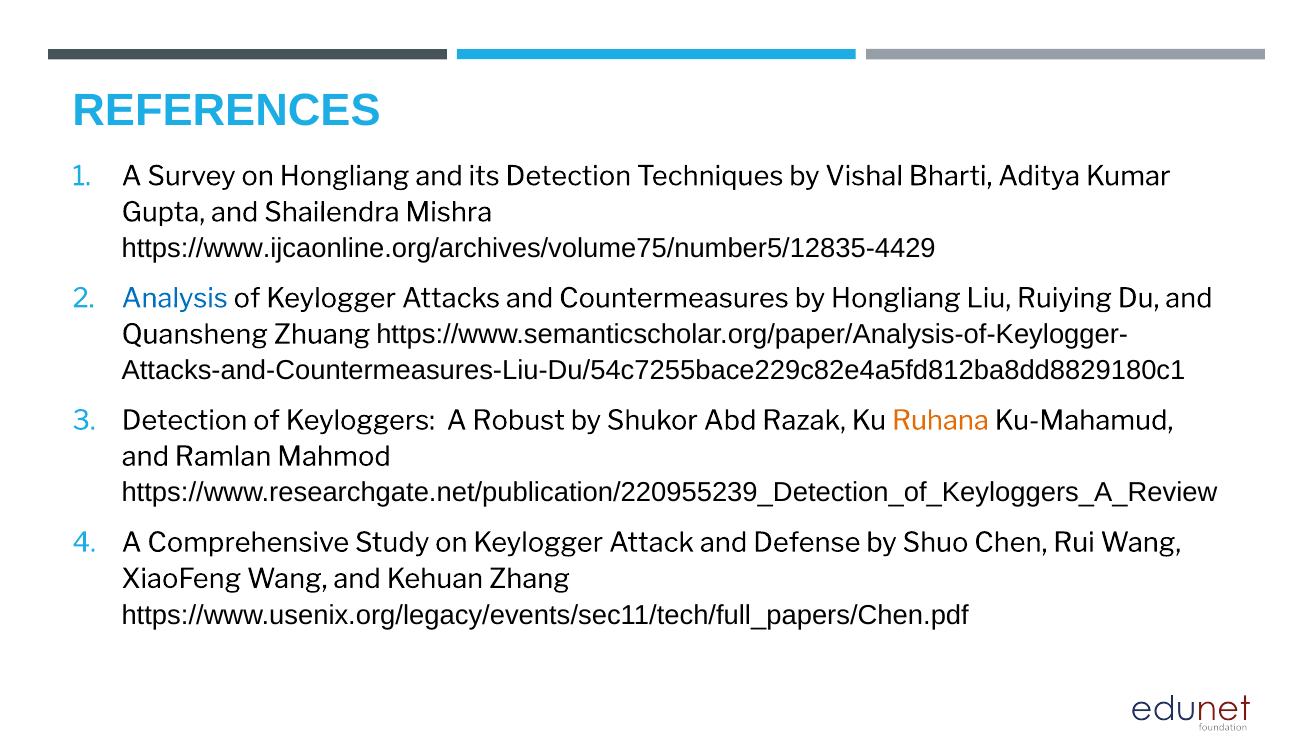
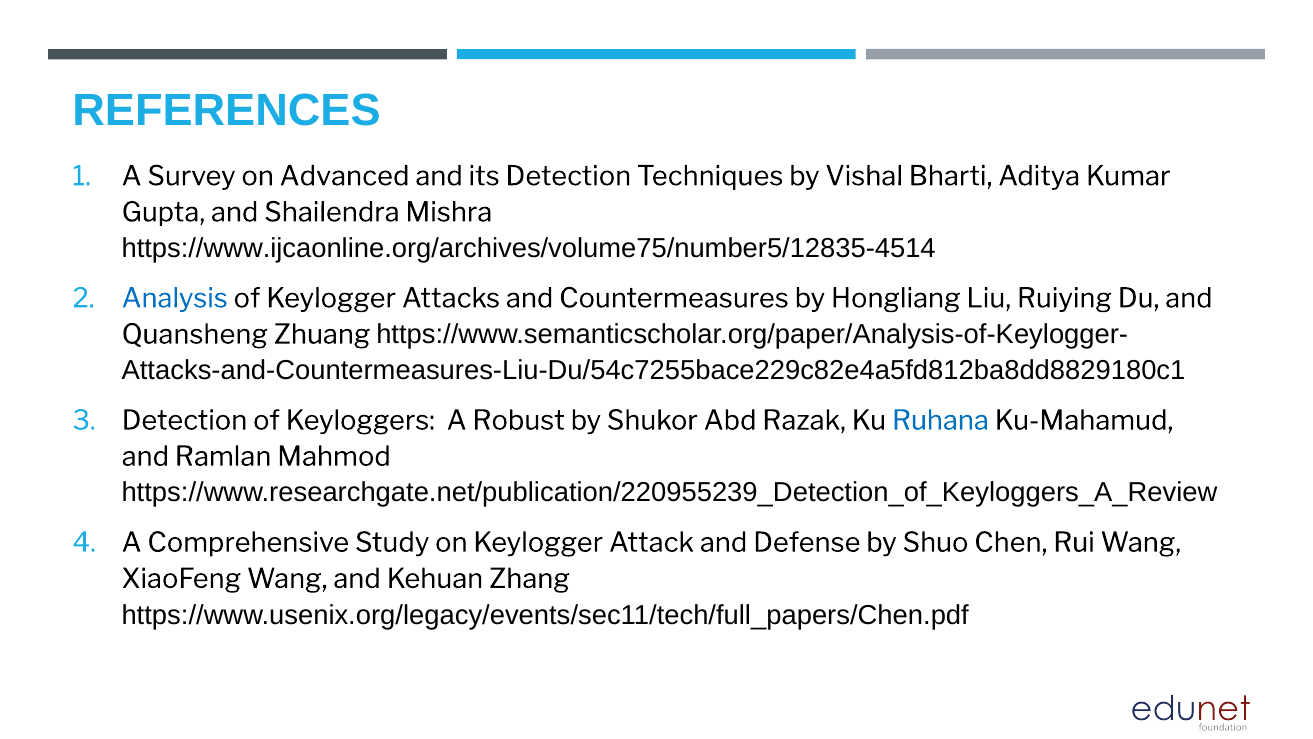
on Hongliang: Hongliang -> Advanced
https://www.ijcaonline.org/archives/volume75/number5/12835-4429: https://www.ijcaonline.org/archives/volume75/number5/12835-4429 -> https://www.ijcaonline.org/archives/volume75/number5/12835-4514
Ruhana colour: orange -> blue
